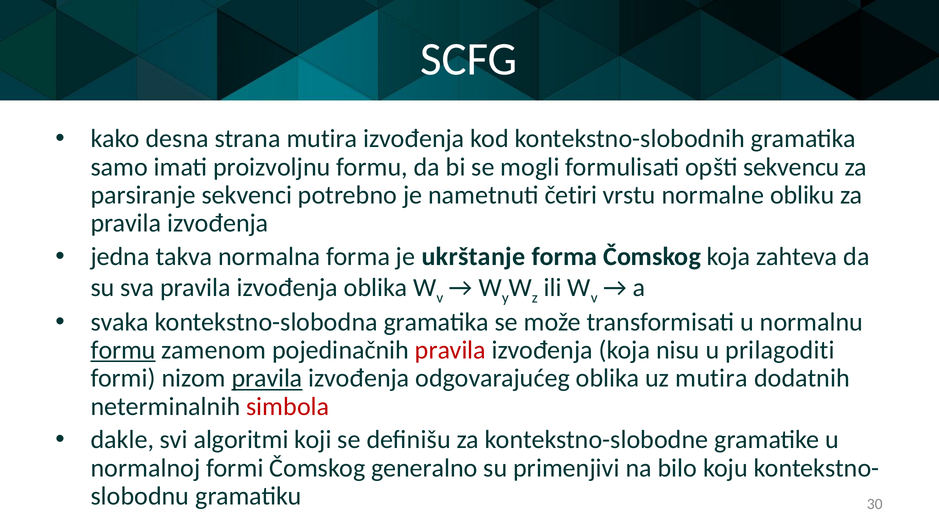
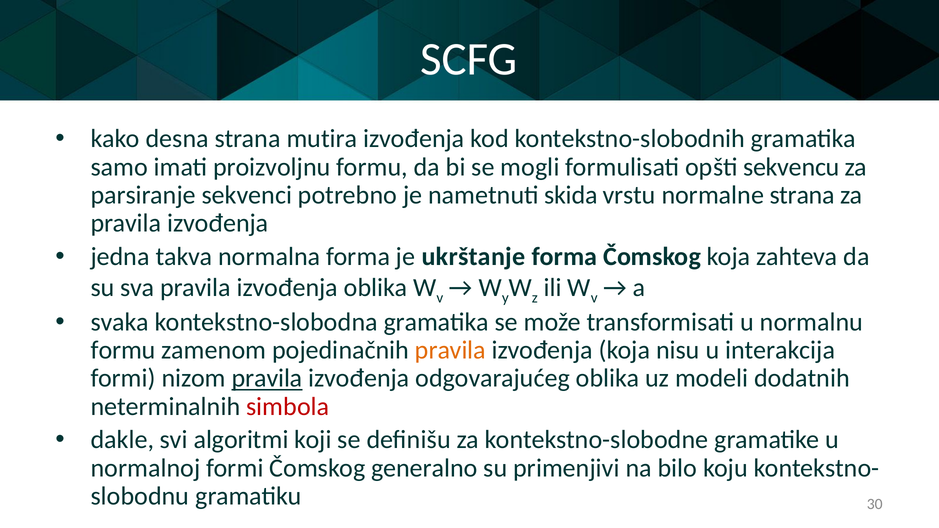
četiri: četiri -> skida
normalne obliku: obliku -> strana
formu at (123, 350) underline: present -> none
pravila at (450, 350) colour: red -> orange
prilagoditi: prilagoditi -> interakcija
uz mutira: mutira -> modeli
